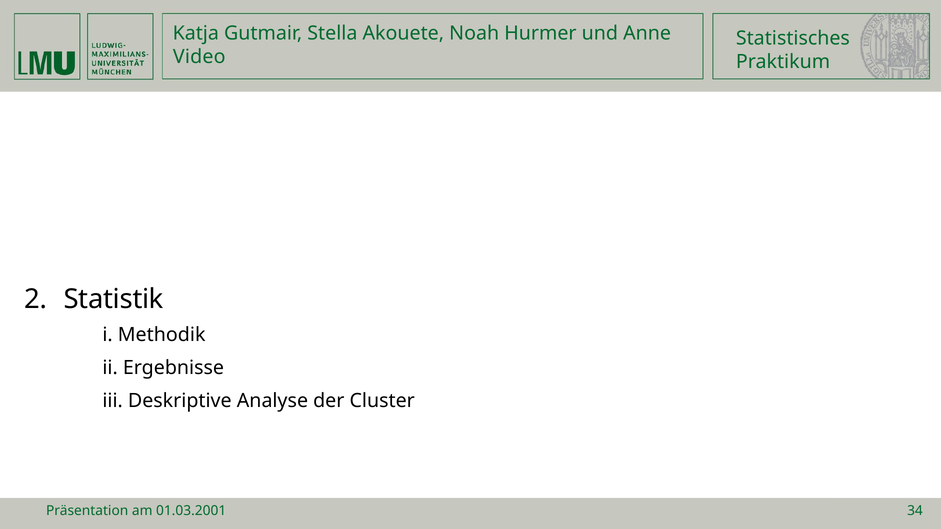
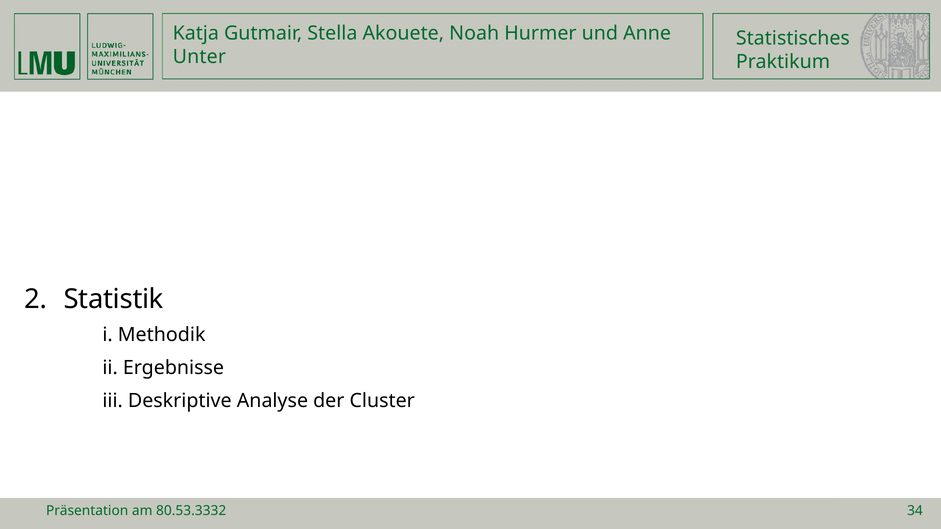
Video: Video -> Unter
01.03.2001: 01.03.2001 -> 80.53.3332
